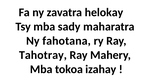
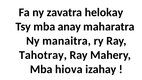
sady: sady -> anay
fahotana: fahotana -> manaitra
tokoa: tokoa -> hiova
